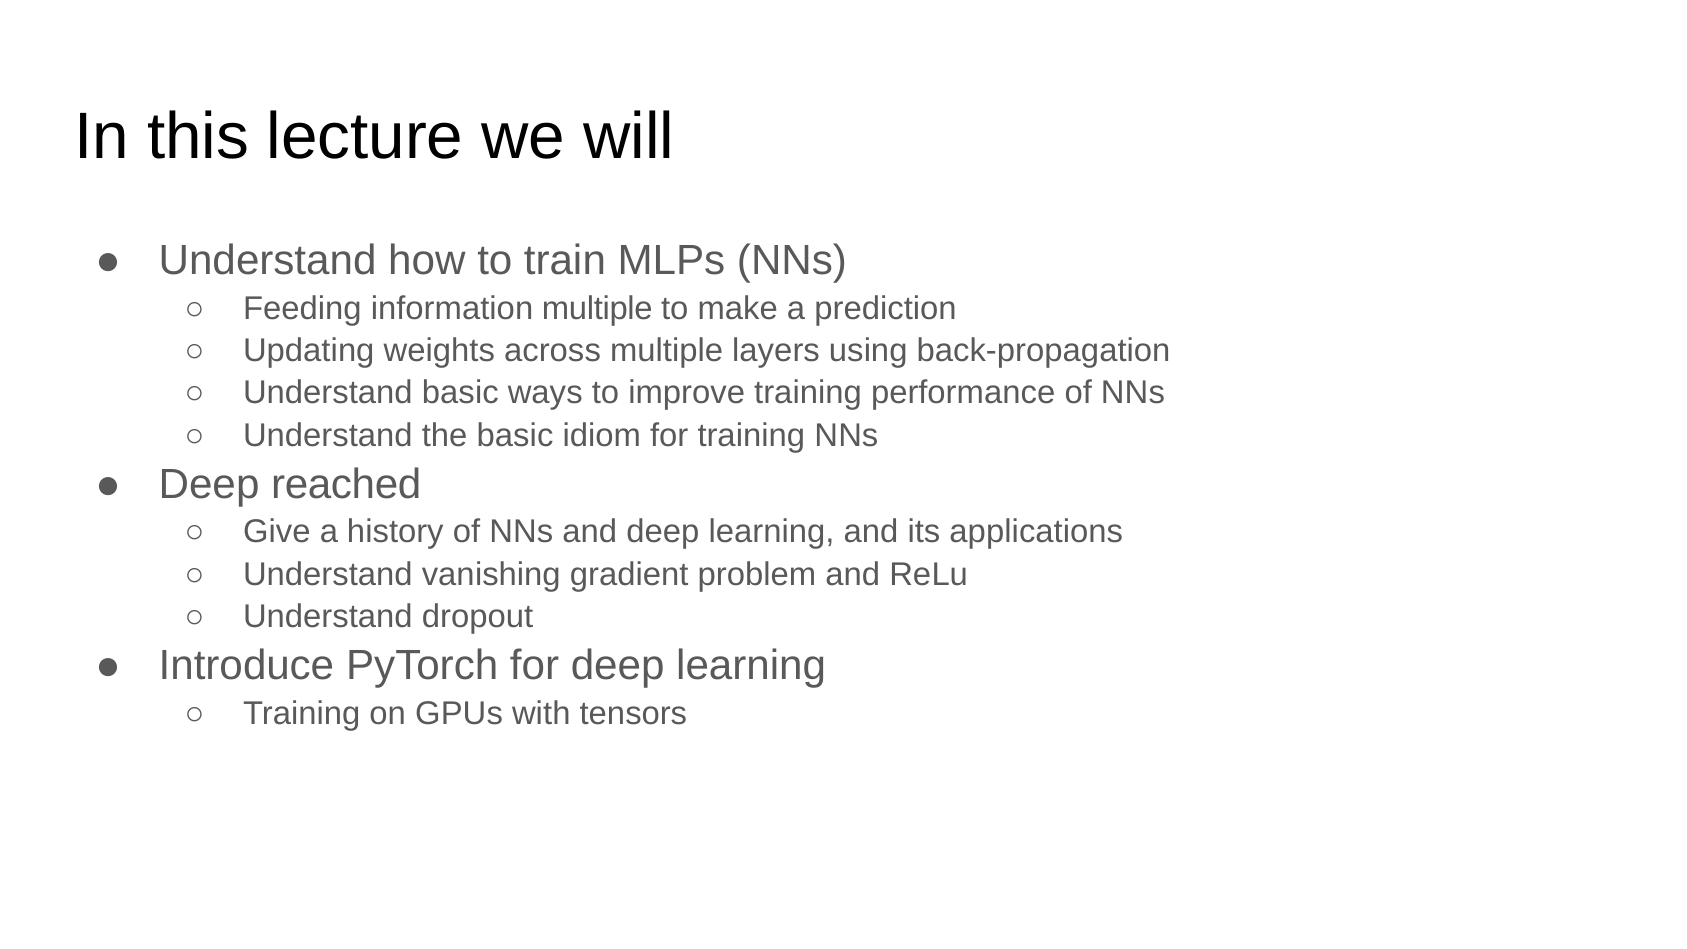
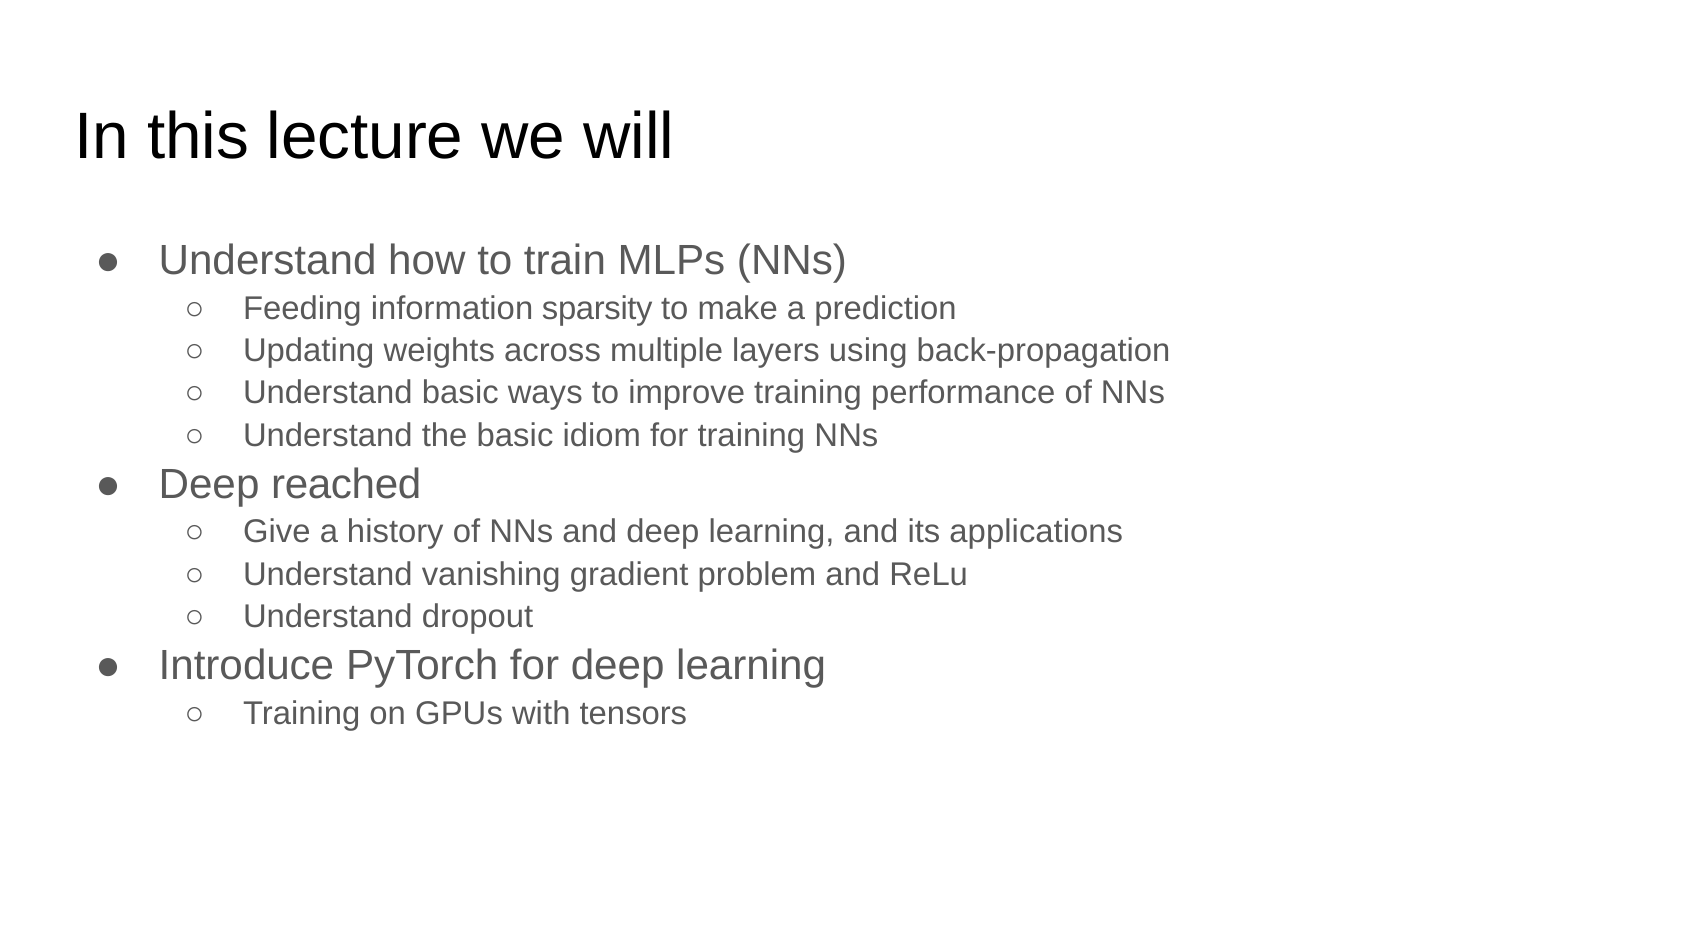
information multiple: multiple -> sparsity
